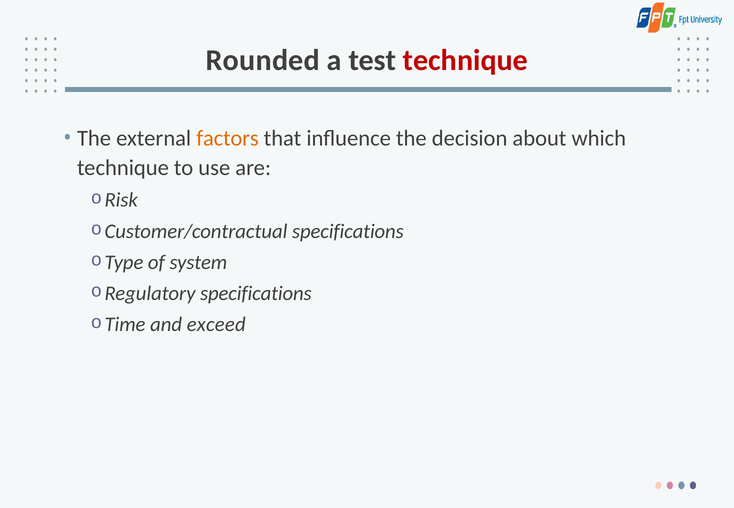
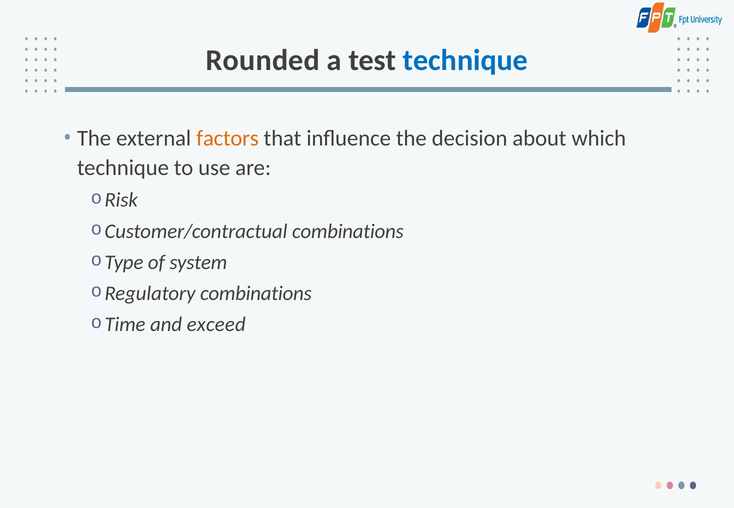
technique at (465, 60) colour: red -> blue
specifications at (348, 231): specifications -> combinations
specifications at (256, 294): specifications -> combinations
